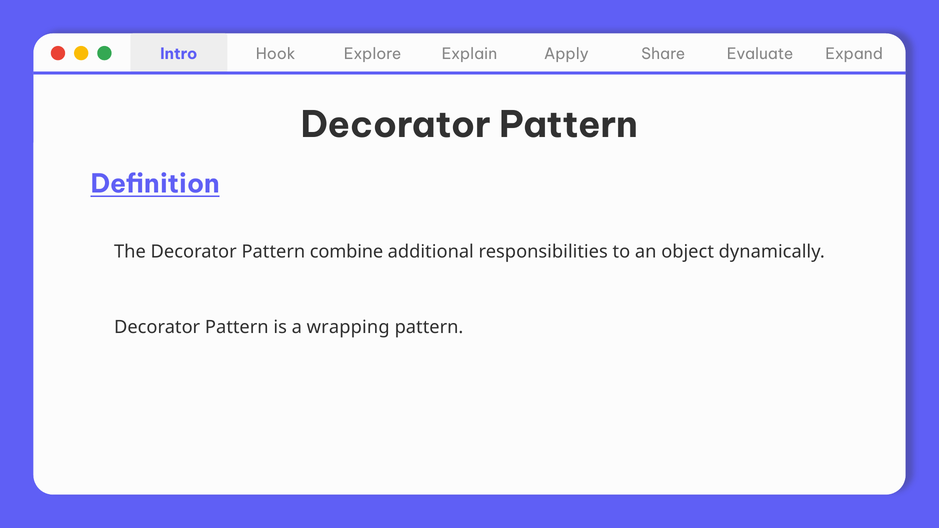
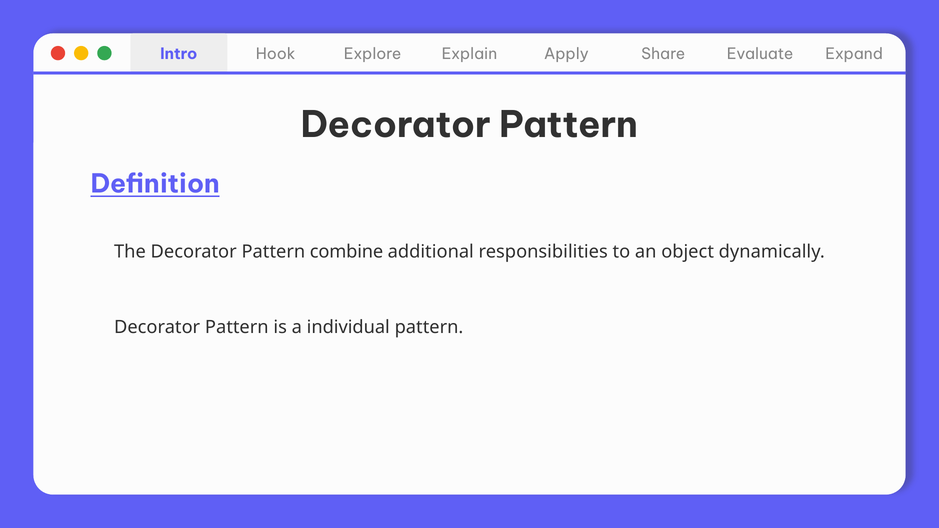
wrapping: wrapping -> individual
